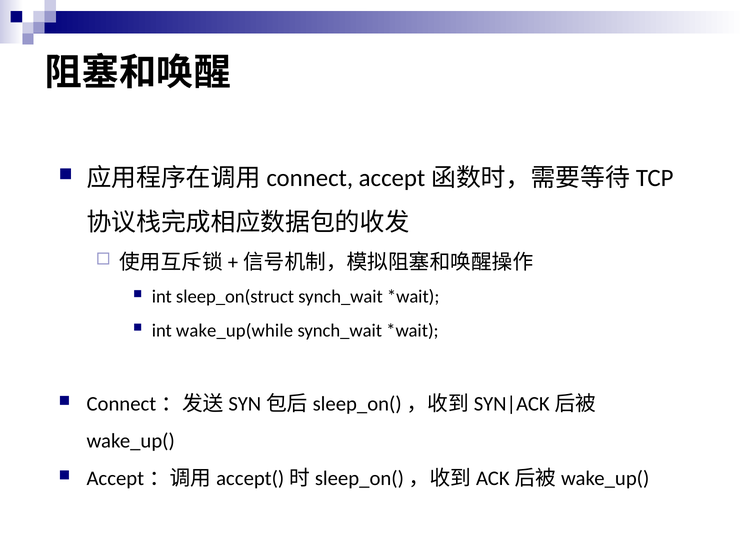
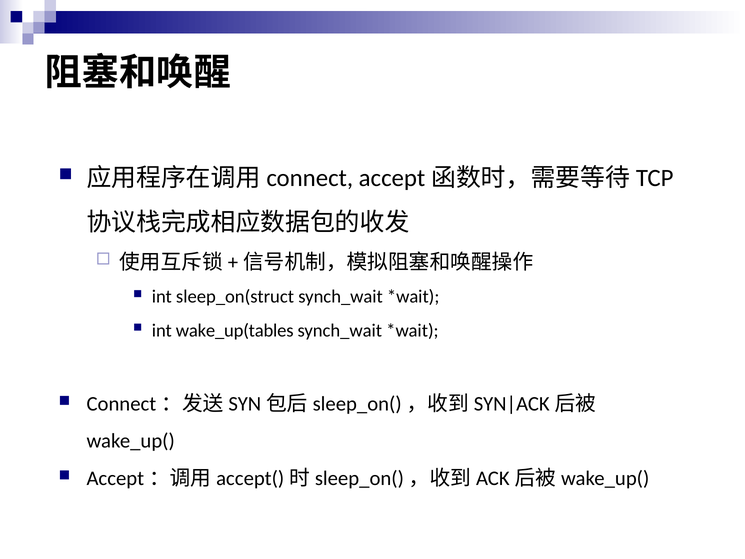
wake_up(while: wake_up(while -> wake_up(tables
